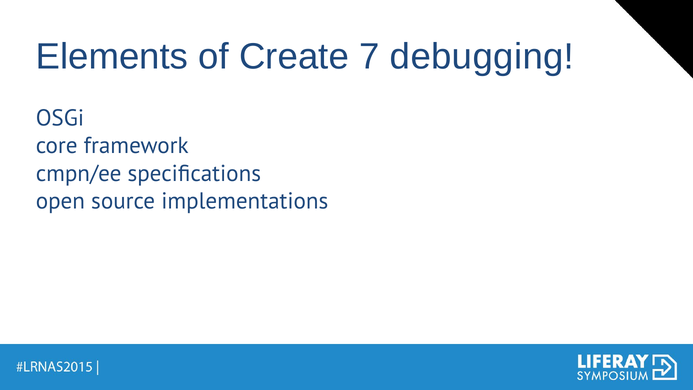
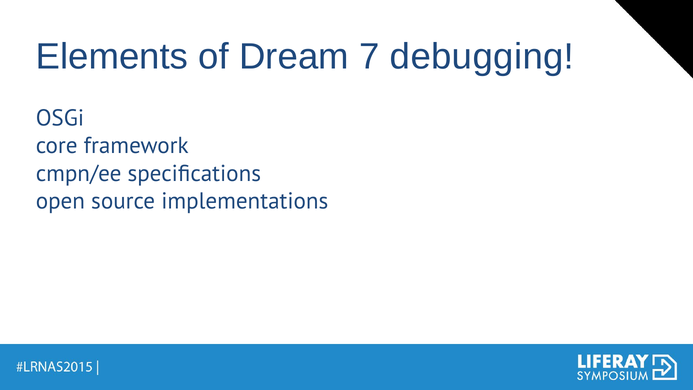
Create: Create -> Dream
